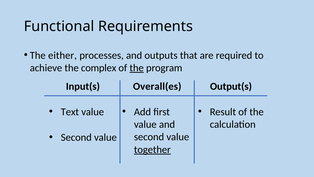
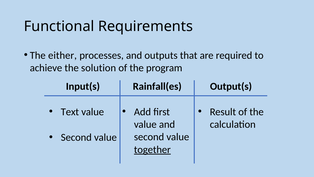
complex: complex -> solution
the at (137, 68) underline: present -> none
Overall(es: Overall(es -> Rainfall(es
